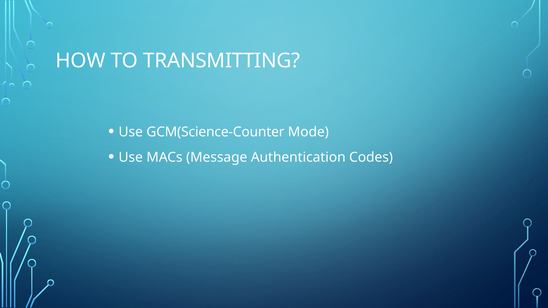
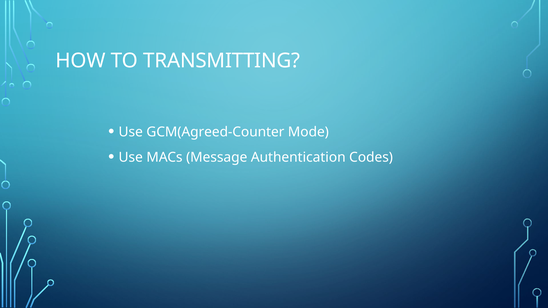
GCM(Science-Counter: GCM(Science-Counter -> GCM(Agreed-Counter
